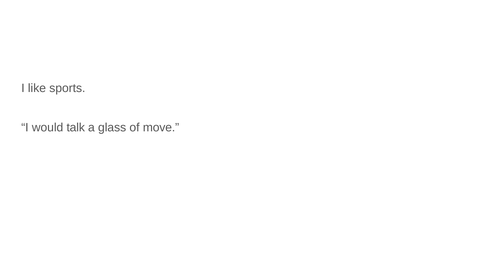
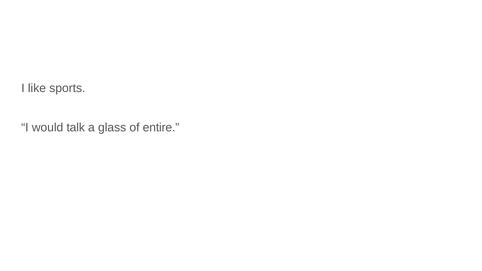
move: move -> entire
